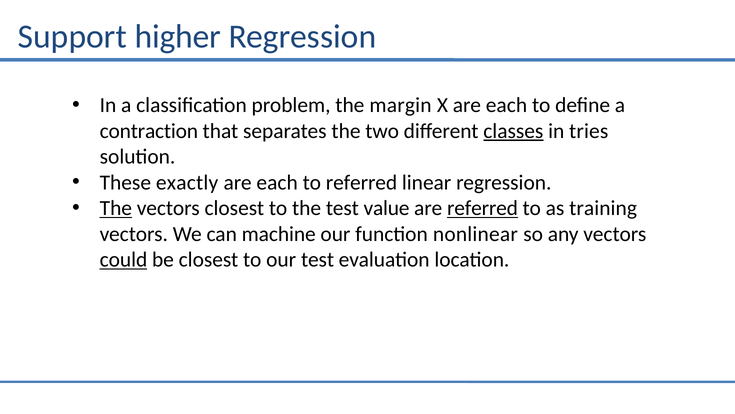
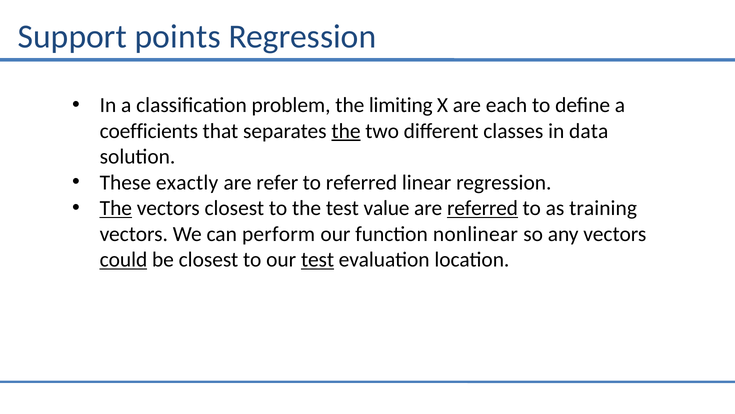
higher: higher -> points
margin: margin -> limiting
contraction: contraction -> coefficients
the at (346, 131) underline: none -> present
classes underline: present -> none
tries: tries -> data
each at (277, 182): each -> refer
machine: machine -> perform
test at (318, 259) underline: none -> present
